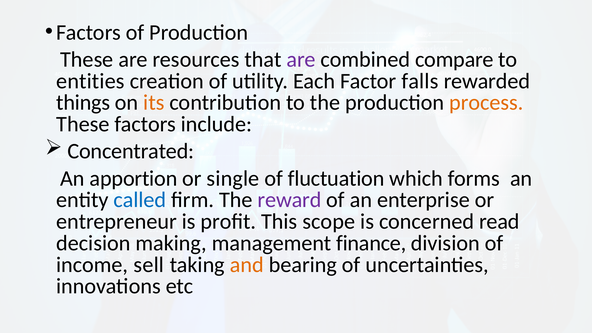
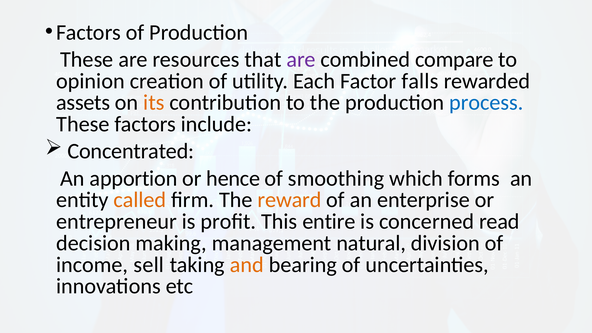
entities: entities -> opinion
things: things -> assets
process colour: orange -> blue
single: single -> hence
fluctuation: fluctuation -> smoothing
called colour: blue -> orange
reward colour: purple -> orange
scope: scope -> entire
finance: finance -> natural
